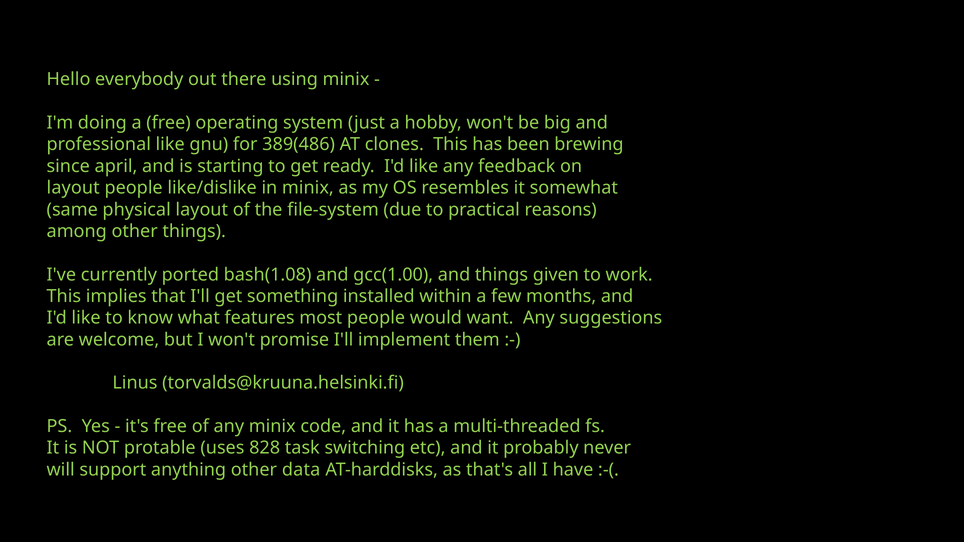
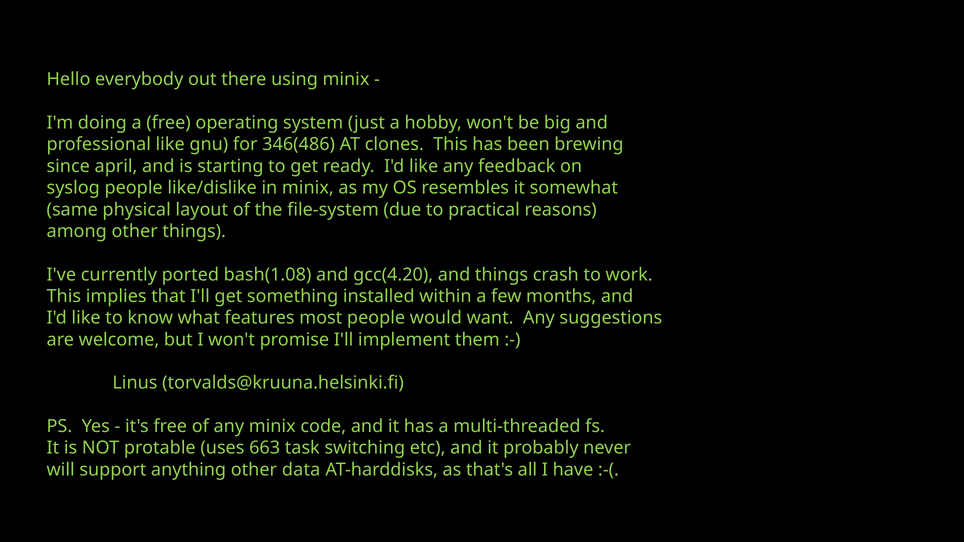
389(486: 389(486 -> 346(486
layout at (73, 188): layout -> syslog
gcc(1.00: gcc(1.00 -> gcc(4.20
given: given -> crash
828: 828 -> 663
